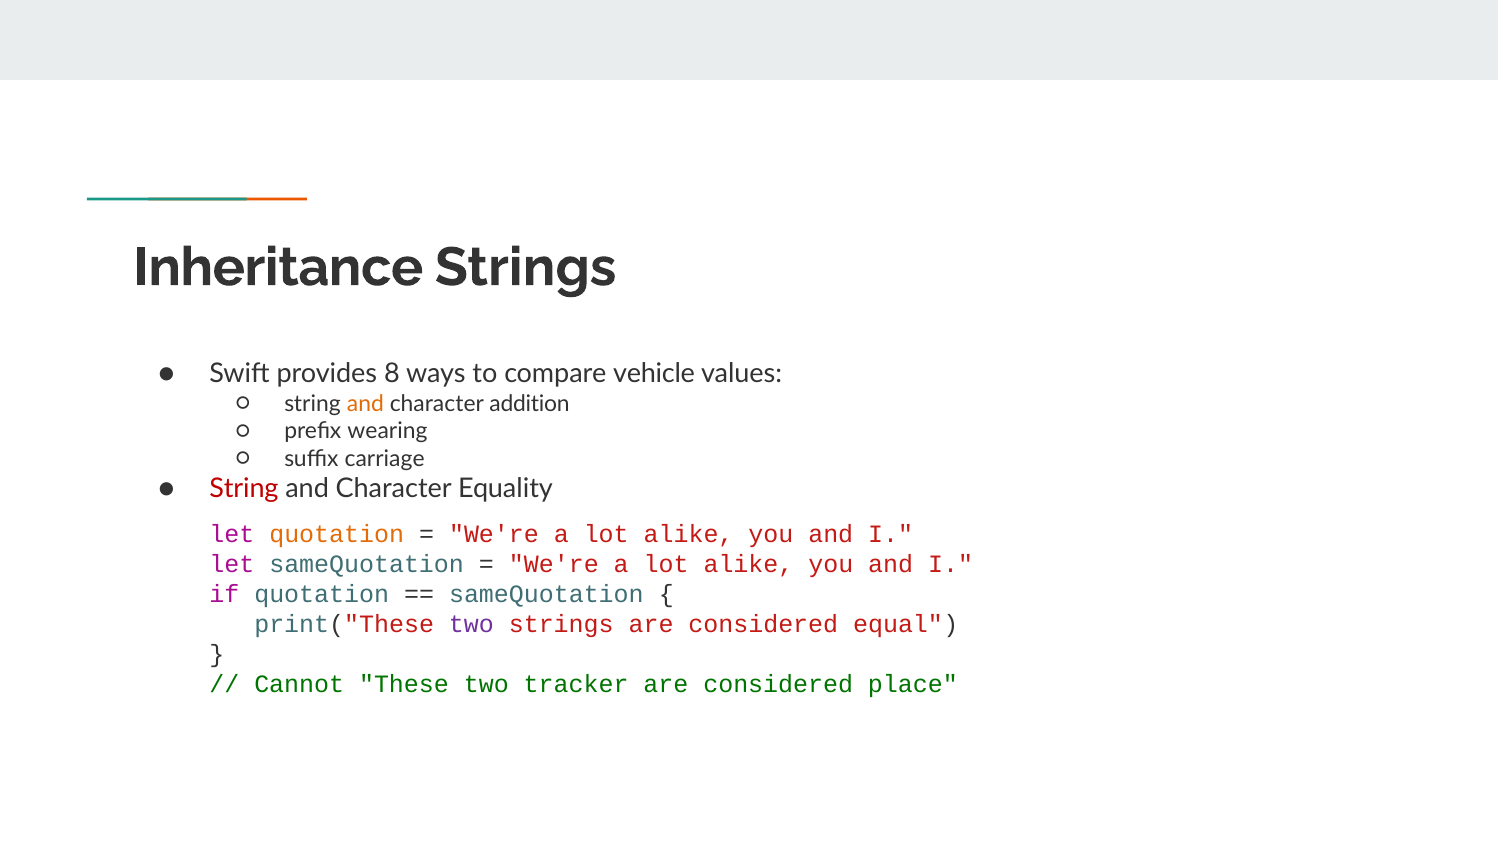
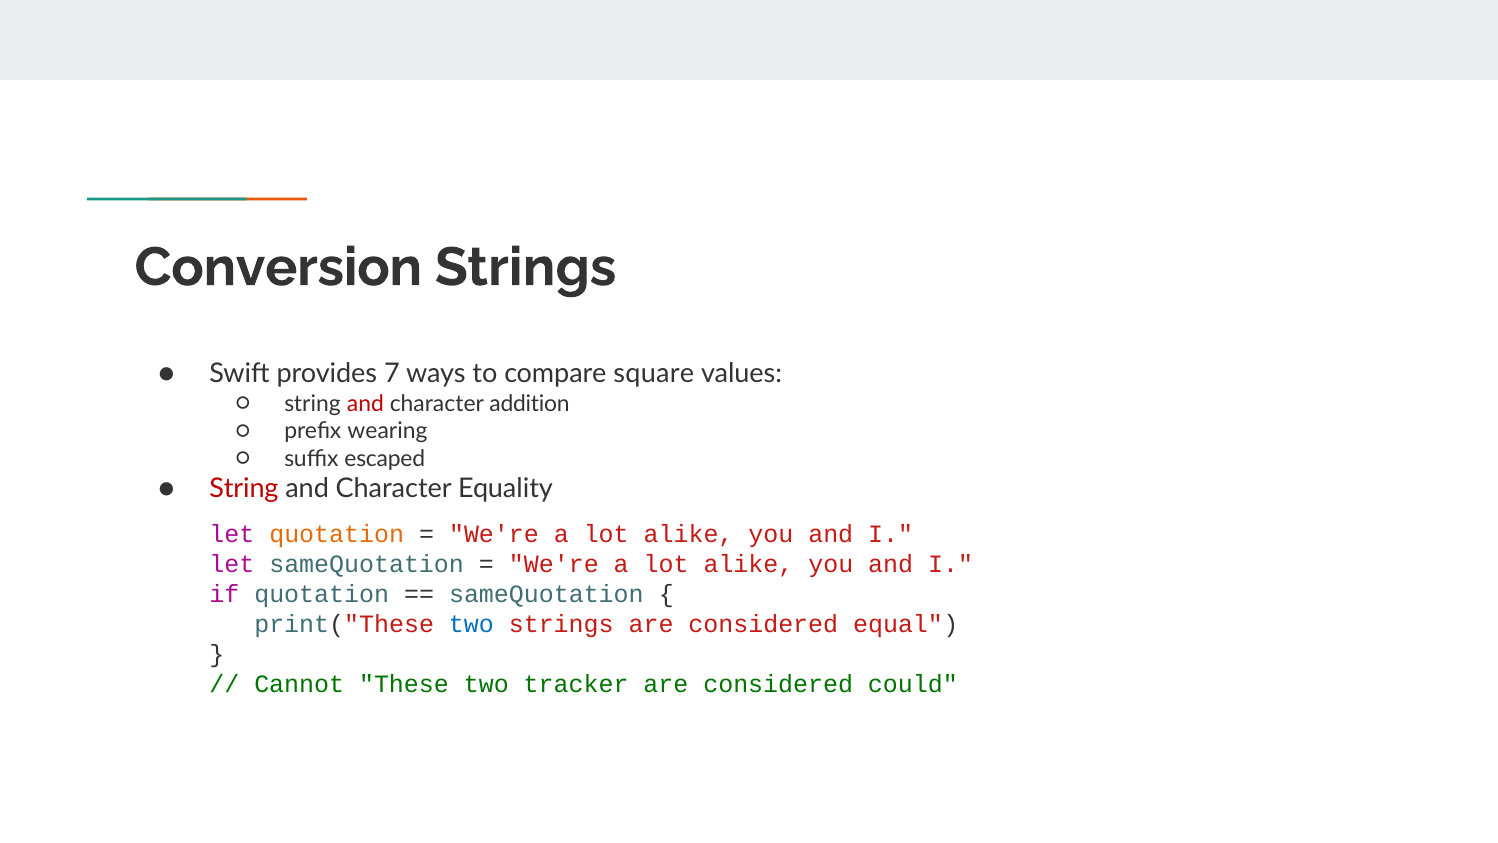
Inheritance: Inheritance -> Conversion
8: 8 -> 7
vehicle: vehicle -> square
and at (365, 403) colour: orange -> red
carriage: carriage -> escaped
two at (471, 624) colour: purple -> blue
place: place -> could
